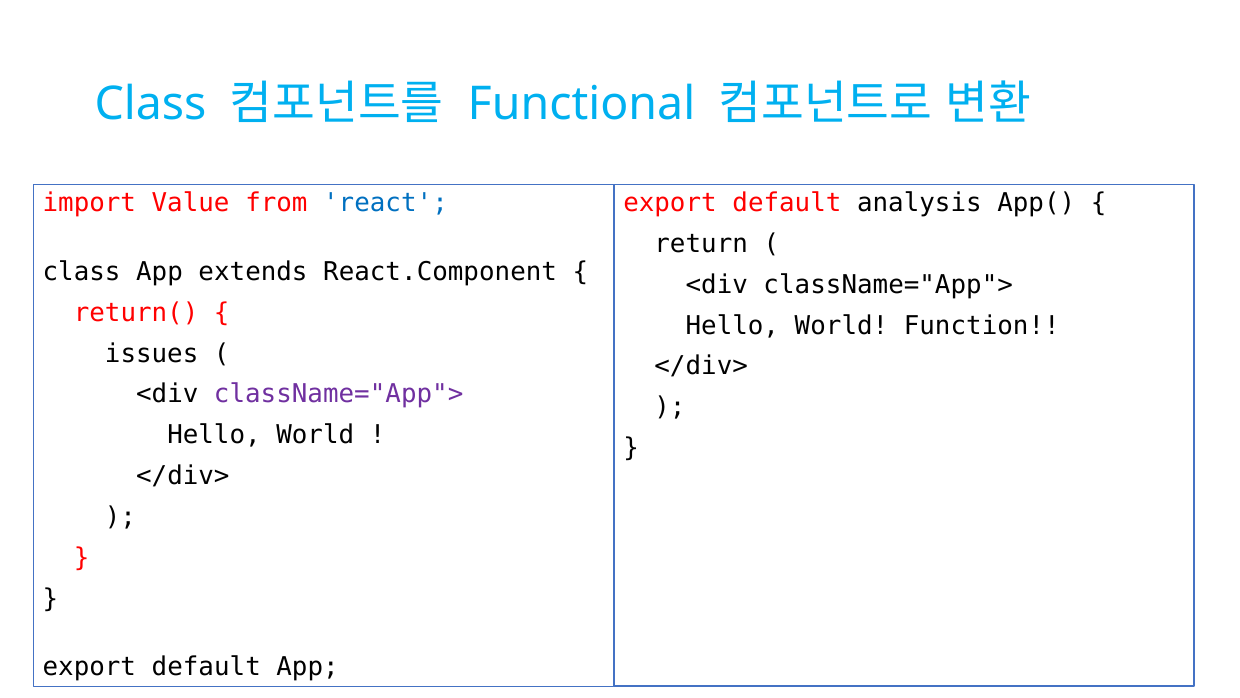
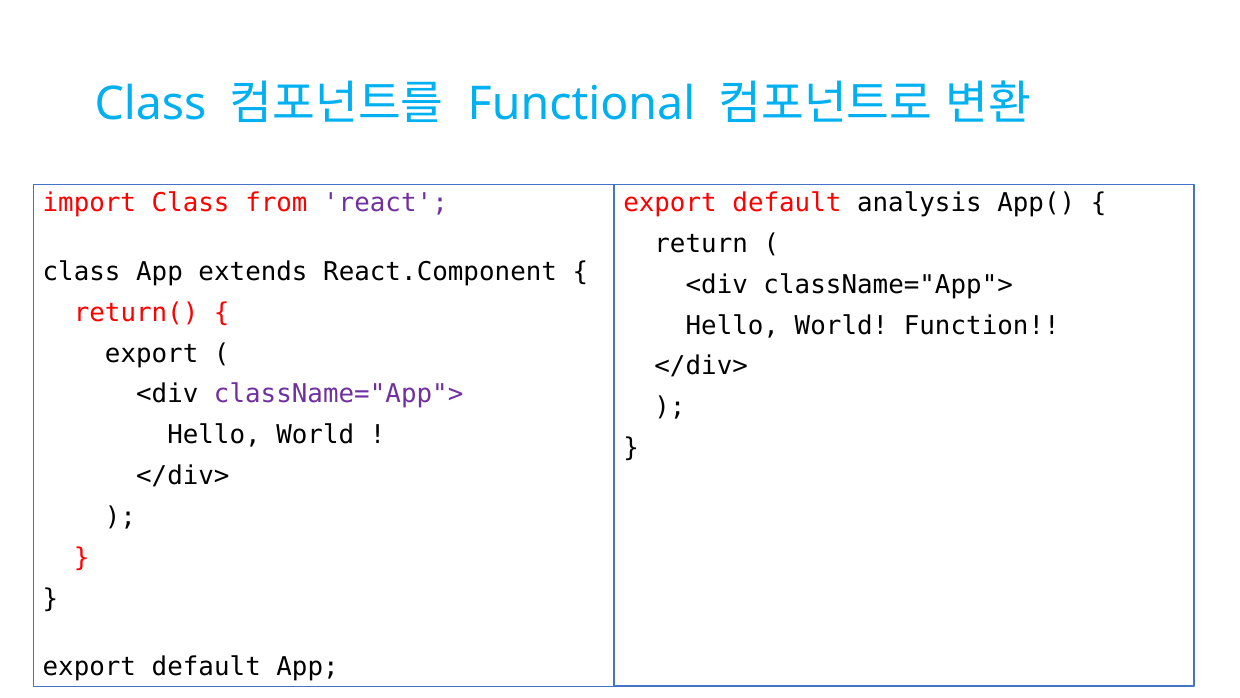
import Value: Value -> Class
react colour: blue -> purple
issues at (152, 353): issues -> export
